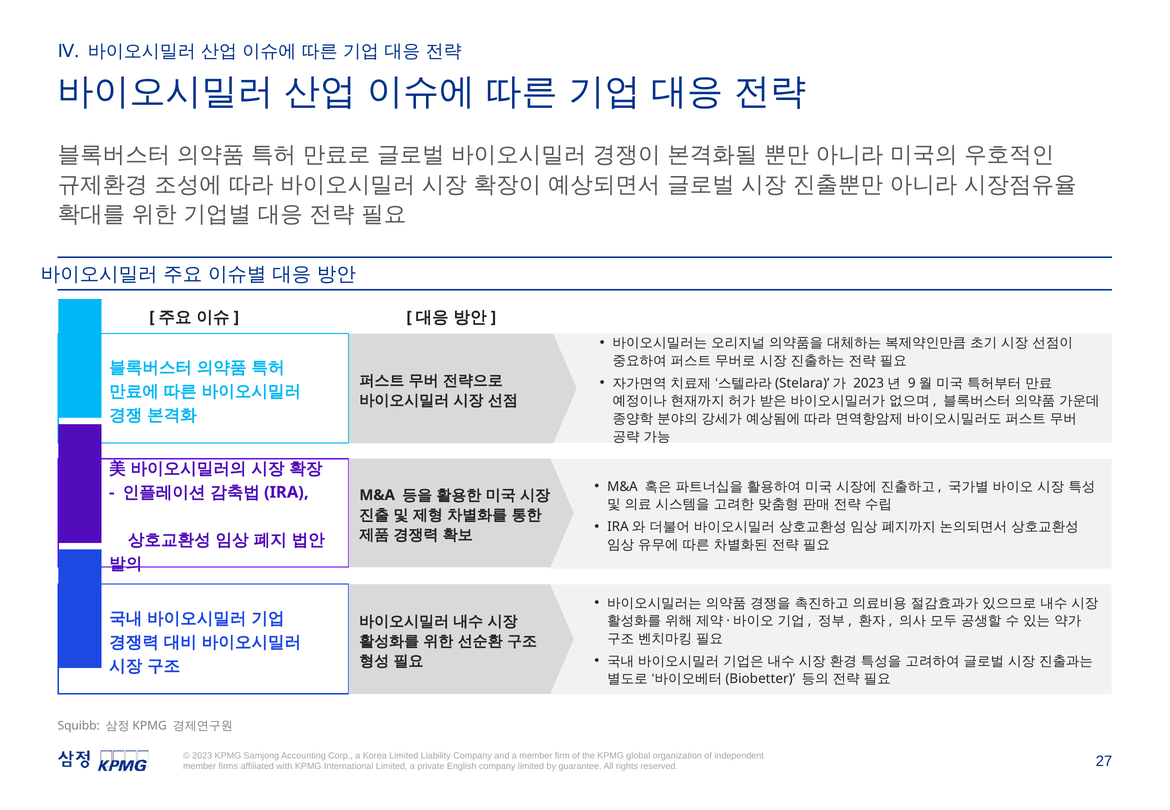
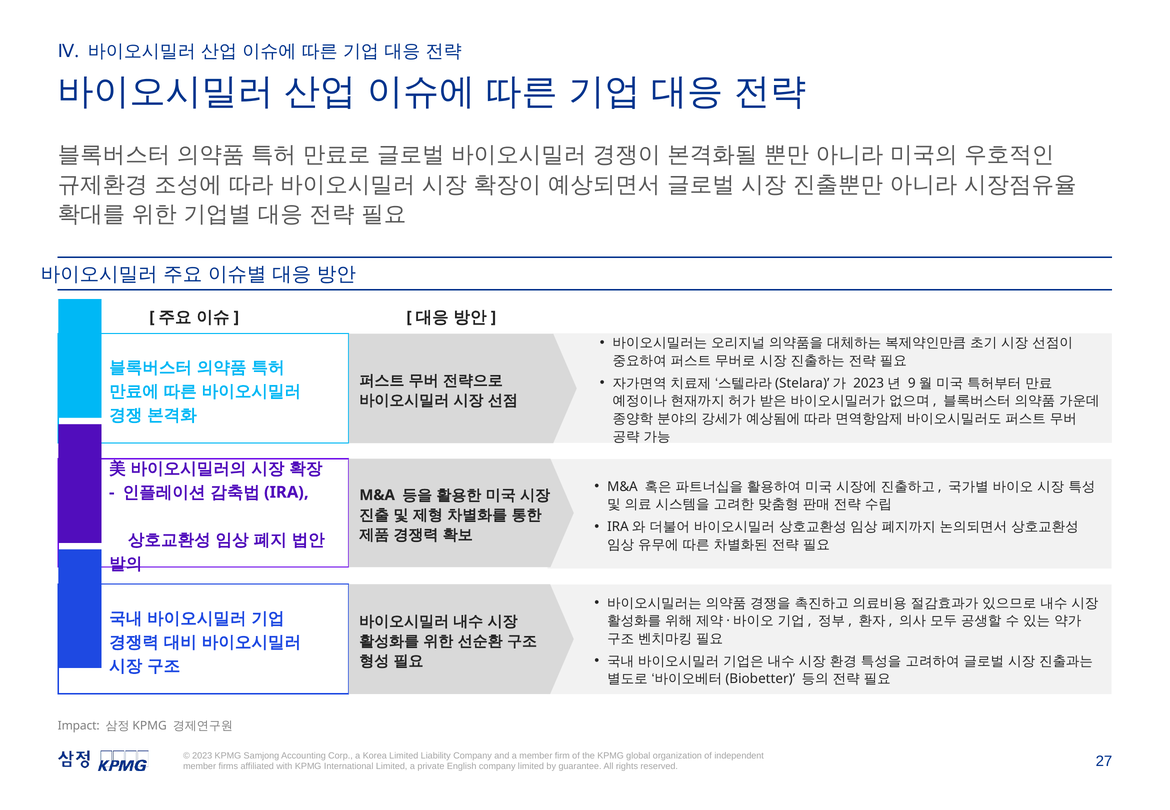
Squibb: Squibb -> Impact
